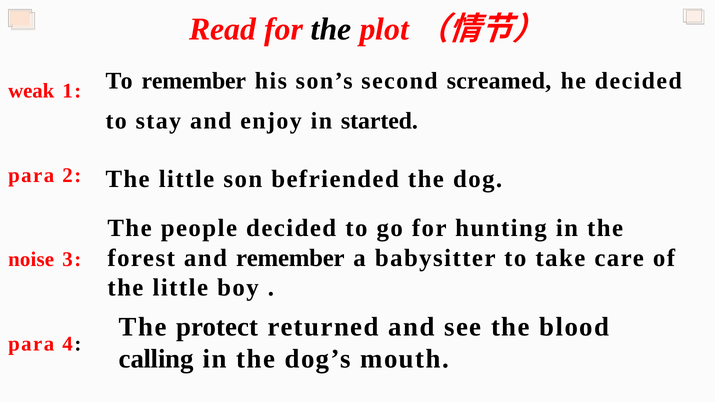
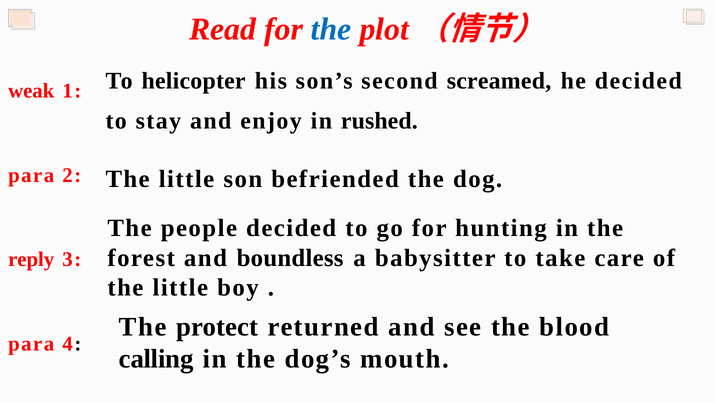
the at (331, 29) colour: black -> blue
To remember: remember -> helicopter
started: started -> rushed
and remember: remember -> boundless
noise: noise -> reply
